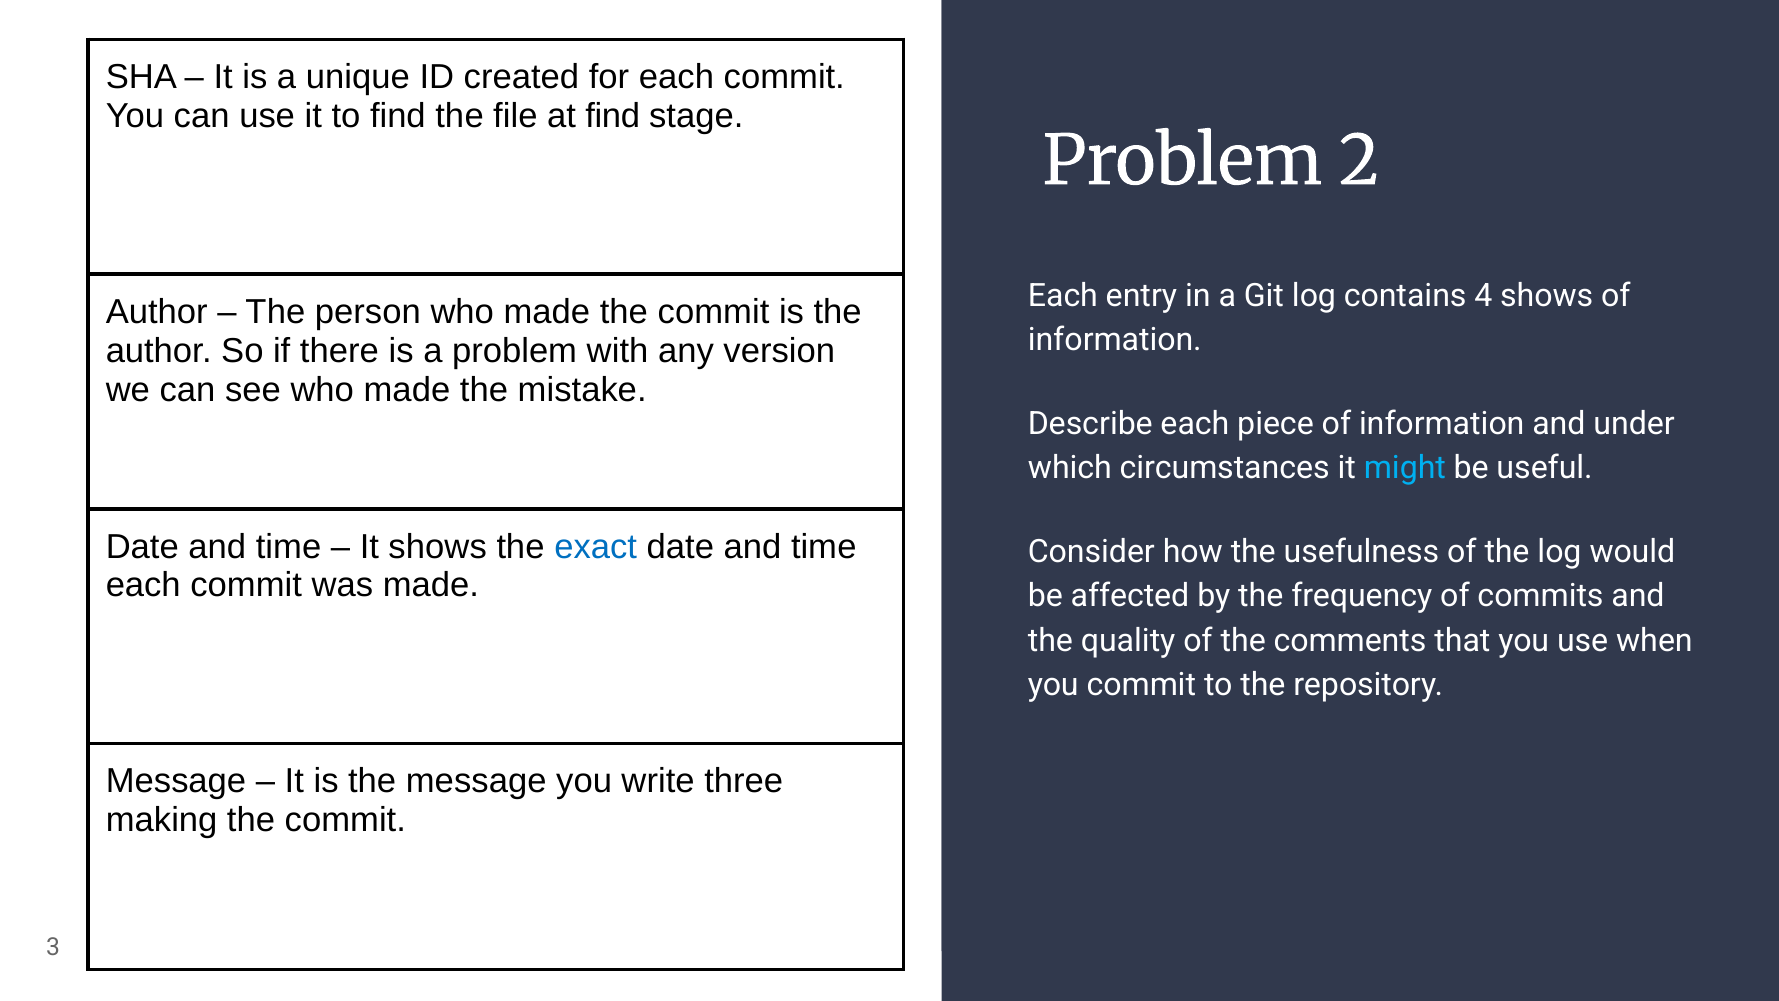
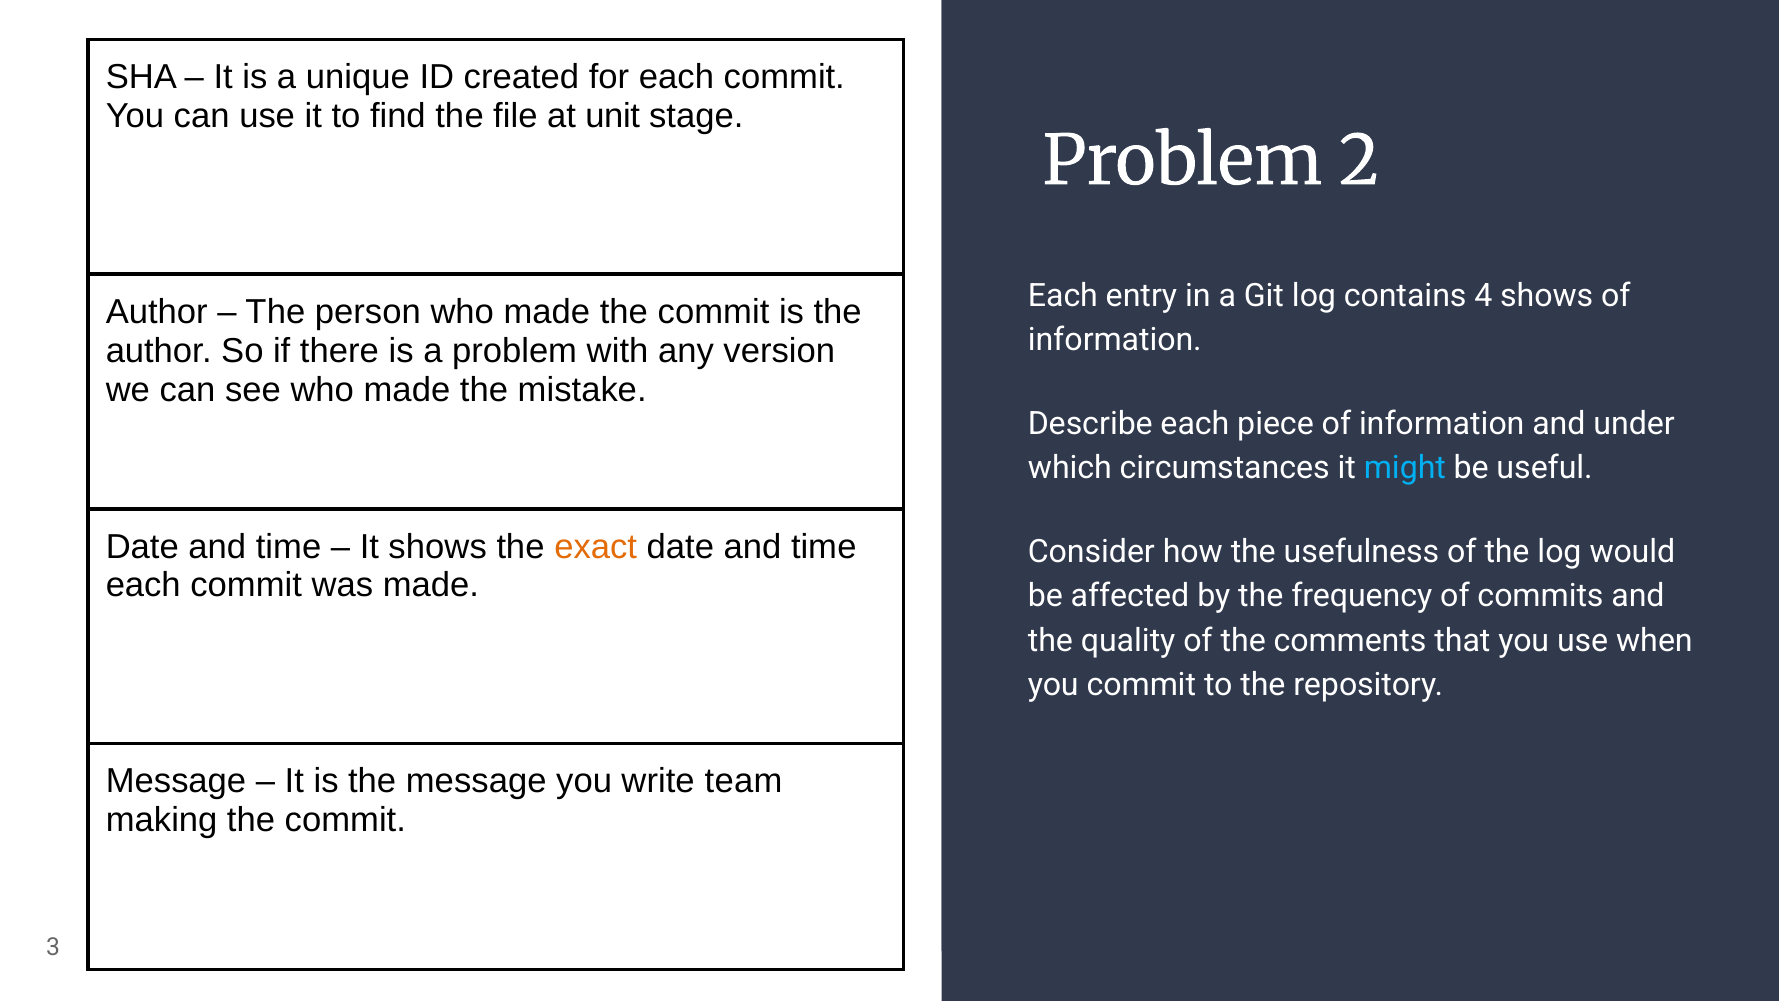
at find: find -> unit
exact colour: blue -> orange
three: three -> team
